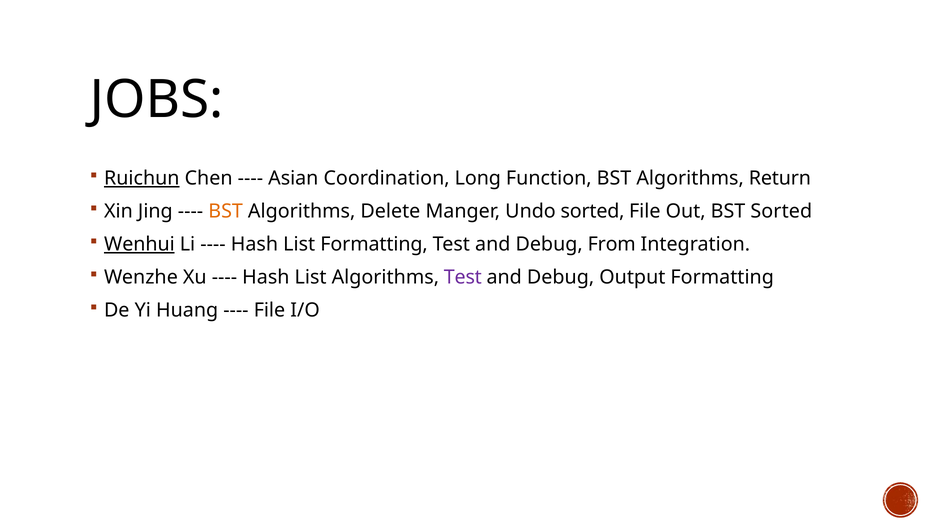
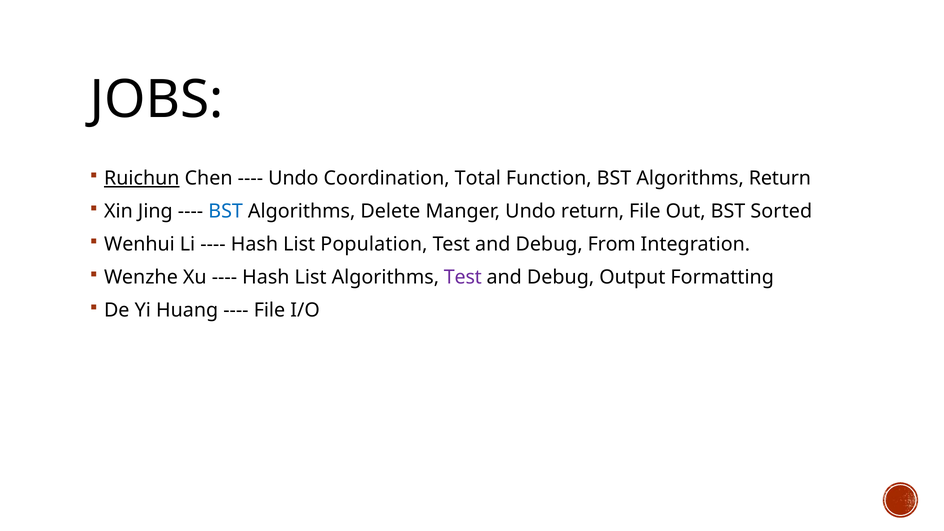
Asian at (293, 178): Asian -> Undo
Long: Long -> Total
BST at (226, 211) colour: orange -> blue
Undo sorted: sorted -> return
Wenhui underline: present -> none
List Formatting: Formatting -> Population
